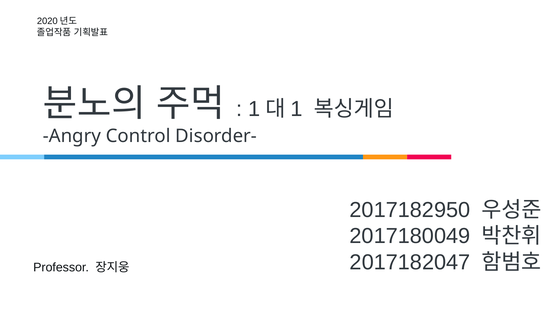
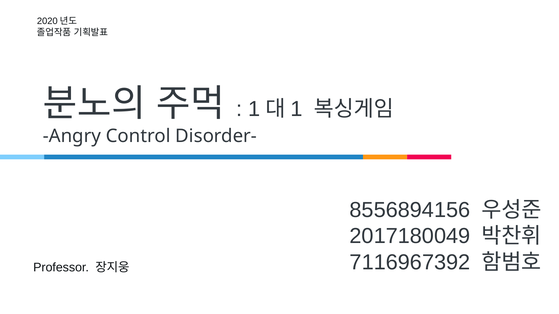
2017182950: 2017182950 -> 8556894156
2017182047: 2017182047 -> 7116967392
